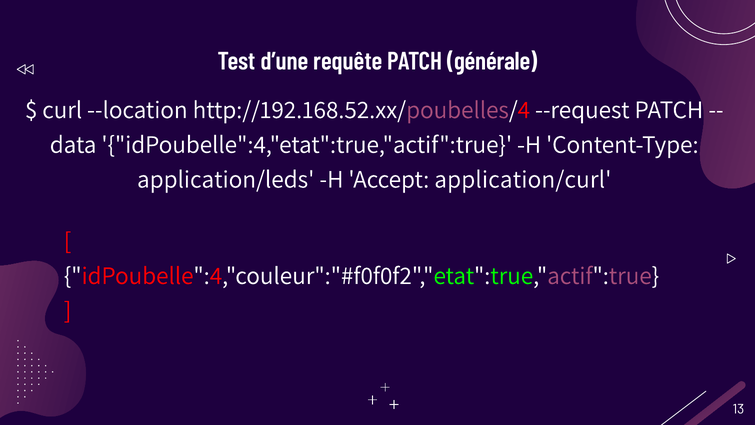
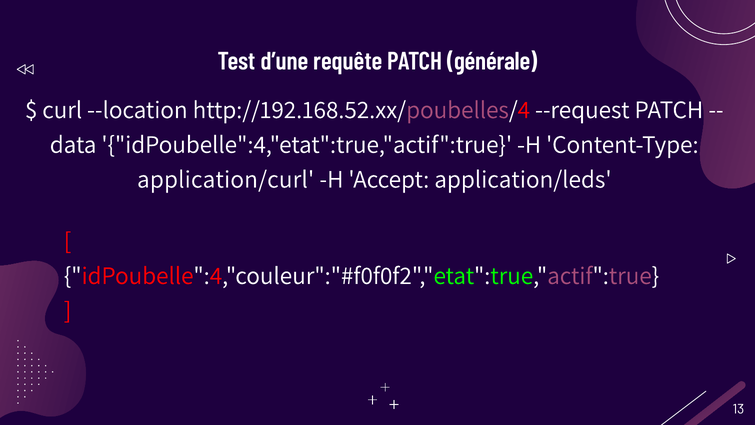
application/leds: application/leds -> application/curl
application/curl: application/curl -> application/leds
